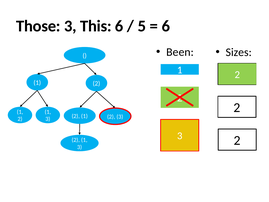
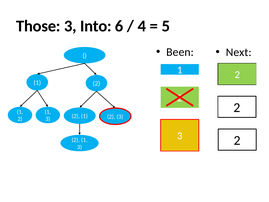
This: This -> Into
5: 5 -> 4
6 at (166, 26): 6 -> 5
Sizes: Sizes -> Next
